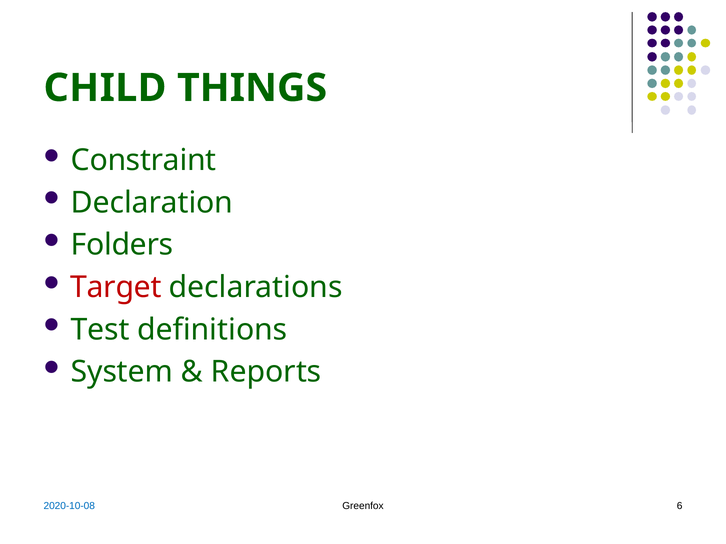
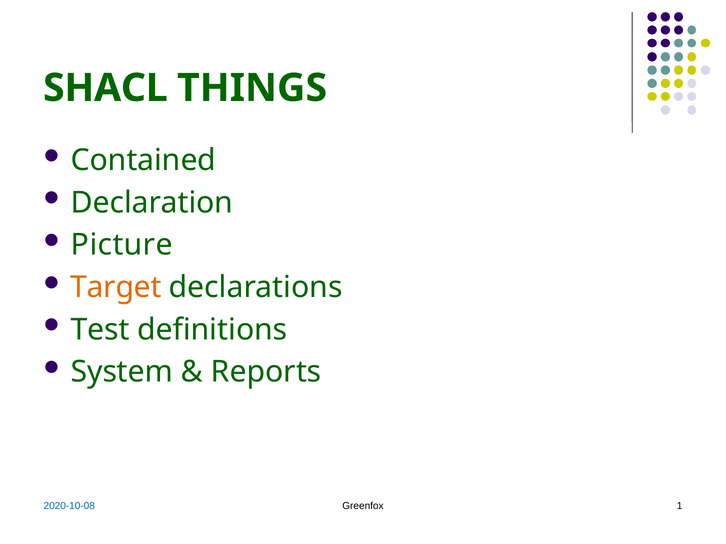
CHILD: CHILD -> SHACL
Constraint: Constraint -> Contained
Folders: Folders -> Picture
Target colour: red -> orange
6: 6 -> 1
